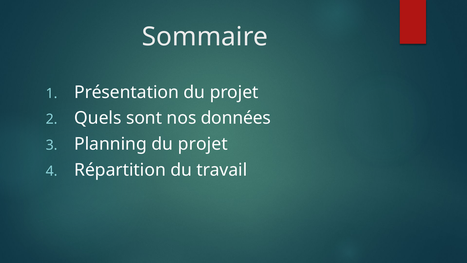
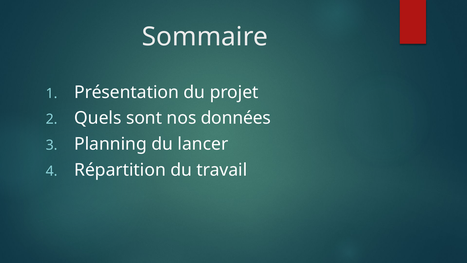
Planning du projet: projet -> lancer
